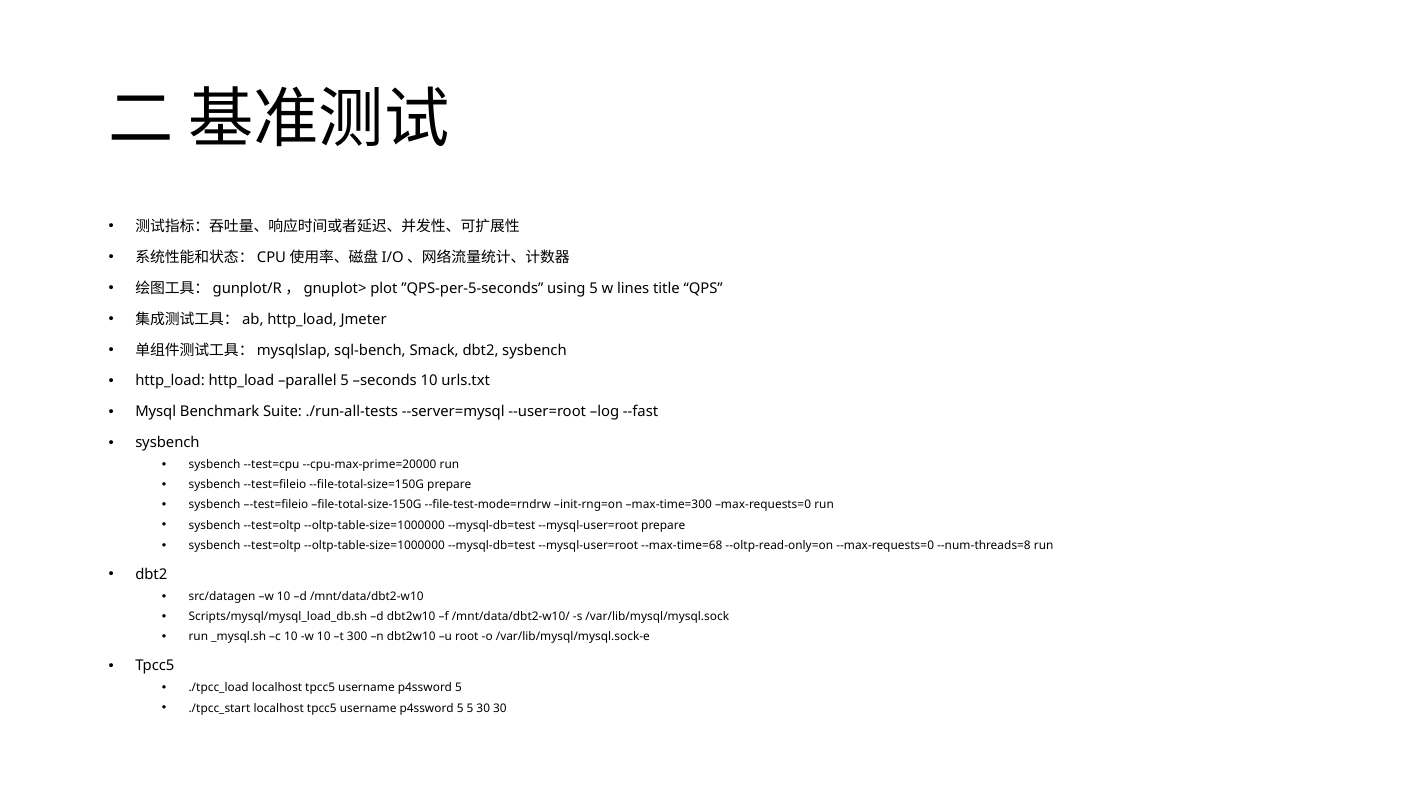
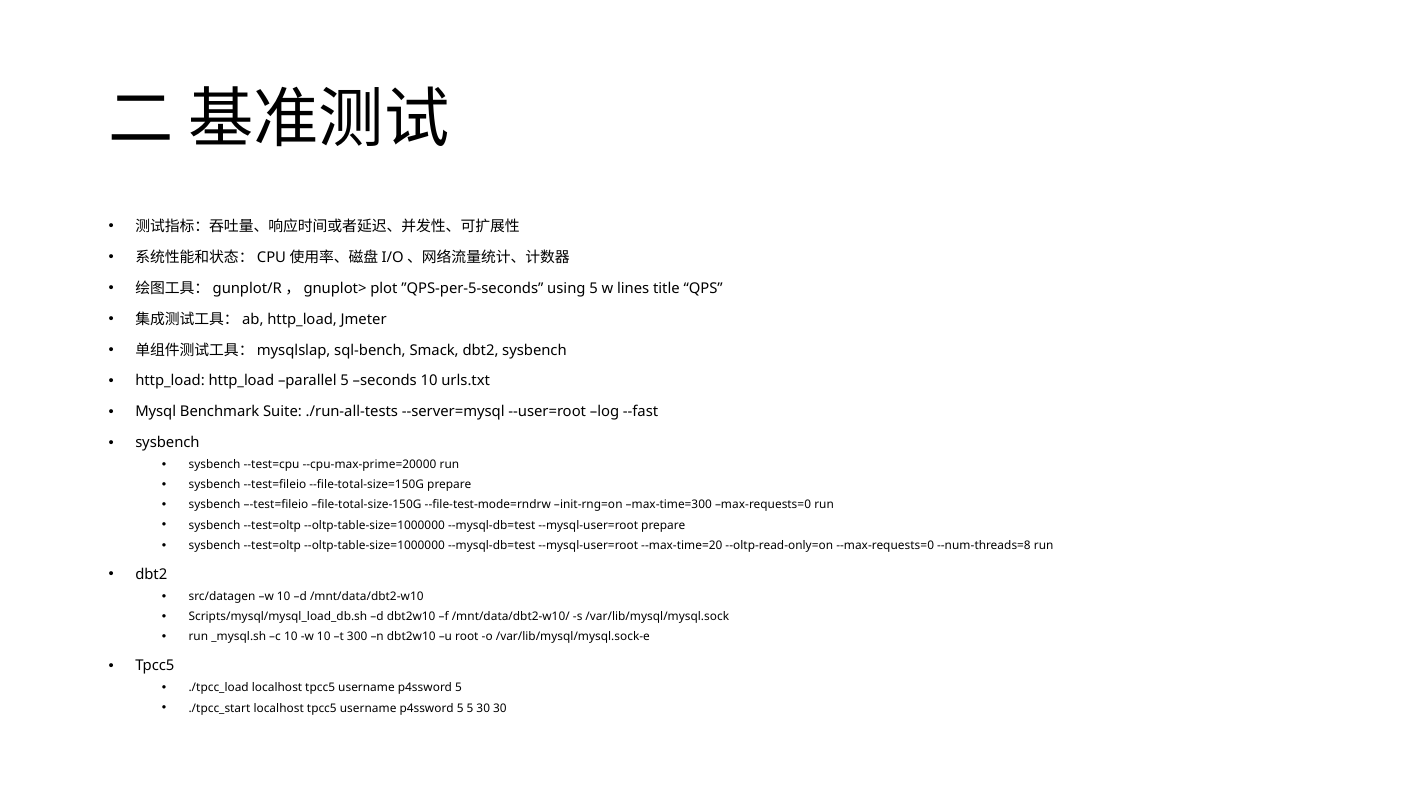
--max-time=68: --max-time=68 -> --max-time=20
